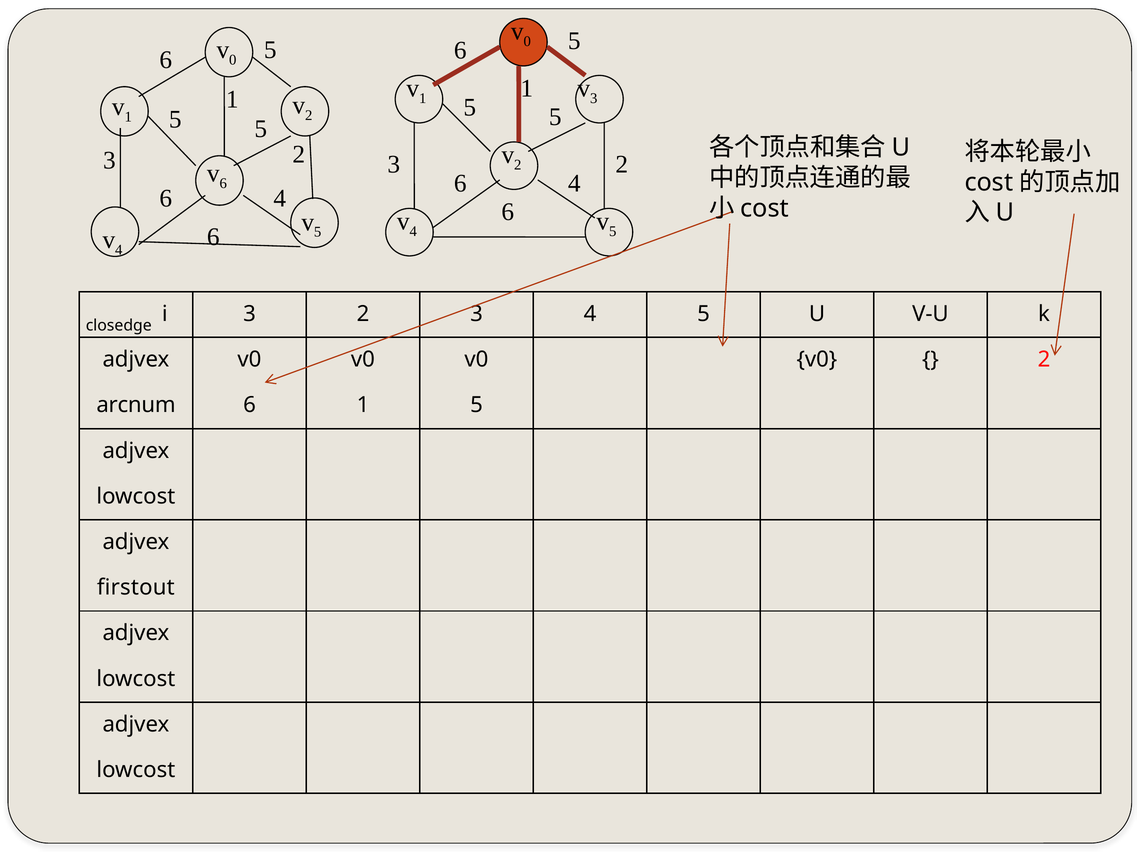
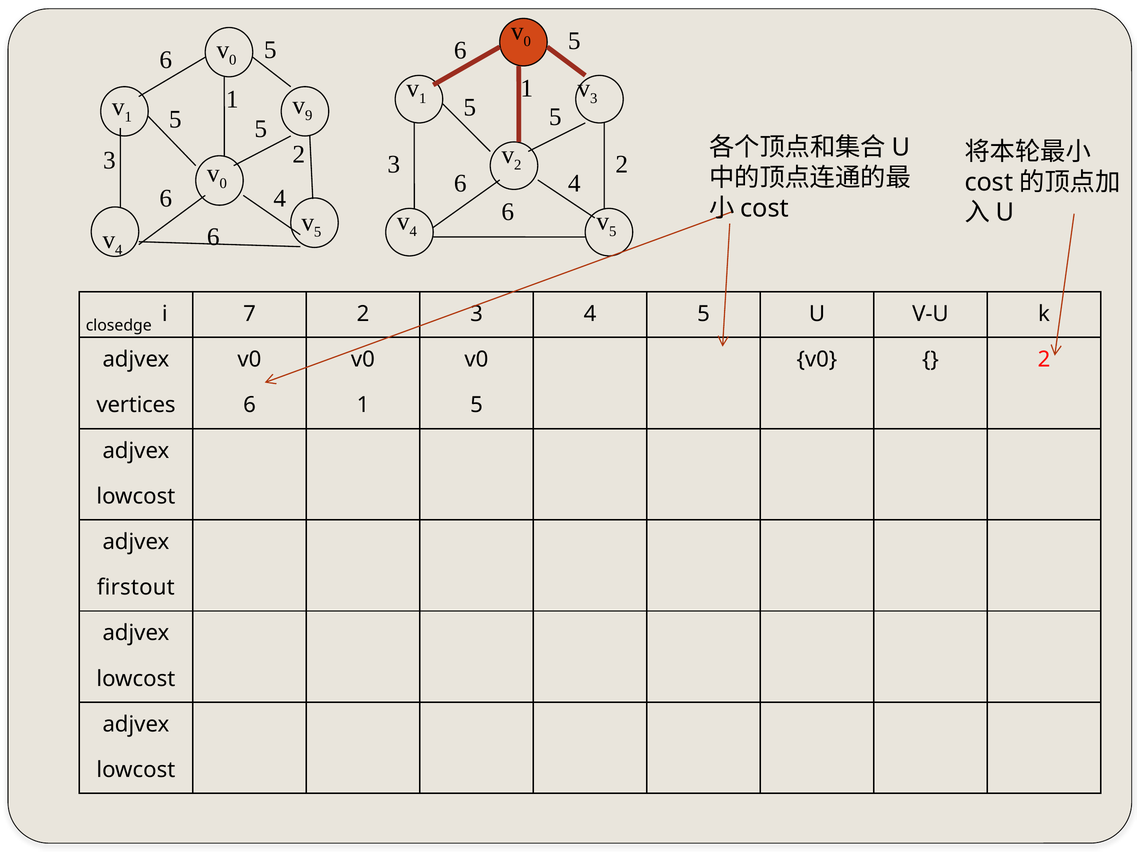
2 at (309, 115): 2 -> 9
6 at (223, 183): 6 -> 0
i 3: 3 -> 7
arcnum: arcnum -> vertices
